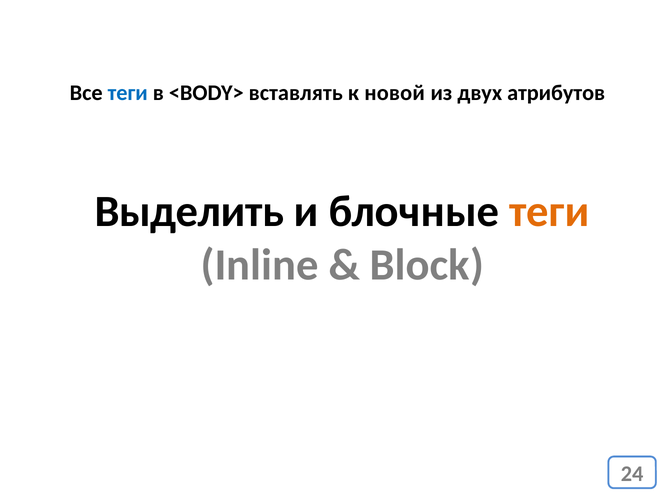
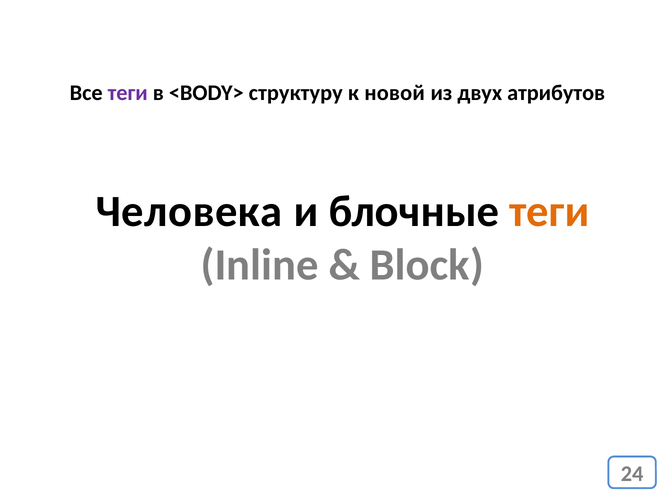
теги at (128, 93) colour: blue -> purple
вставлять: вставлять -> структуру
Выделить: Выделить -> Человека
